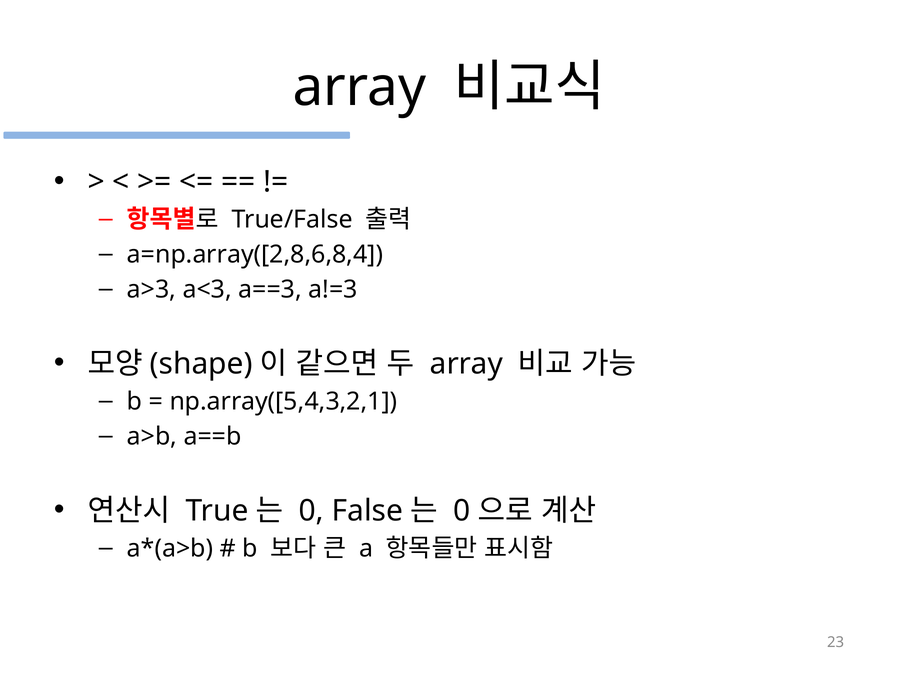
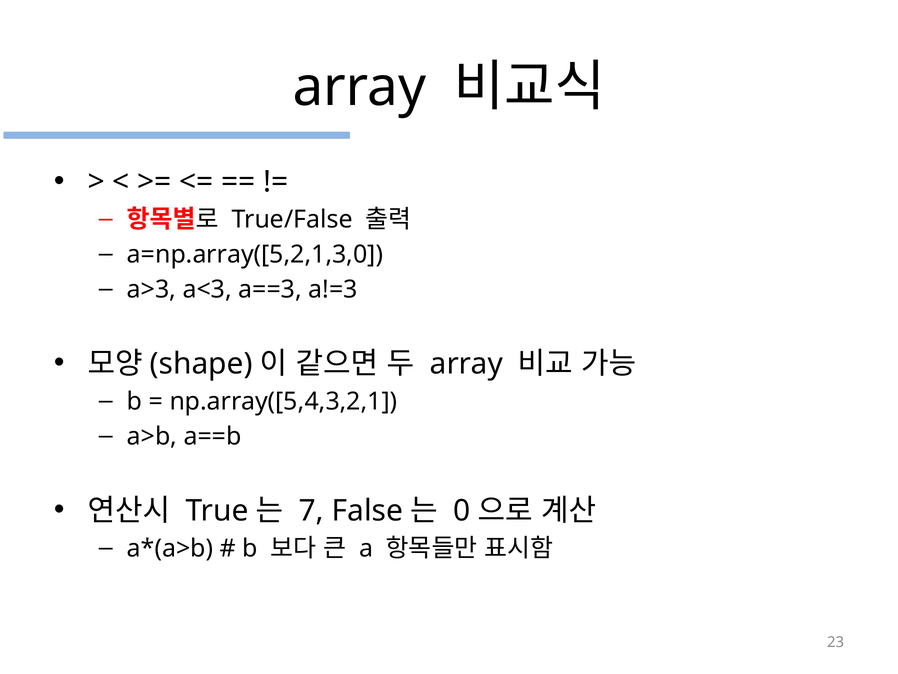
a=np.array([2,8,6,8,4: a=np.array([2,8,6,8,4 -> a=np.array([5,2,1,3,0
0 at (311, 510): 0 -> 7
